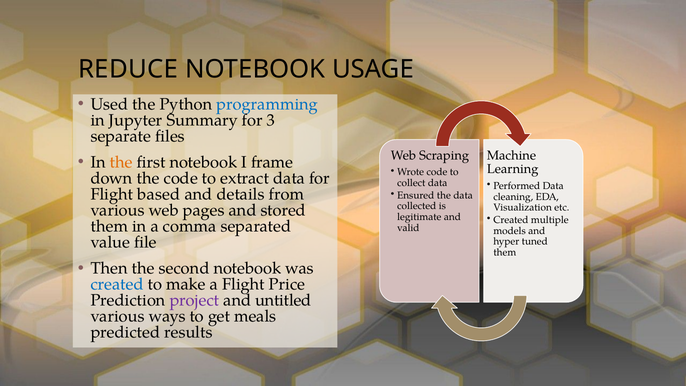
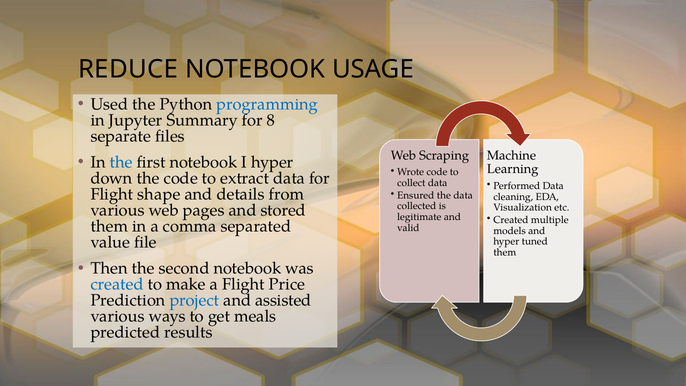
3: 3 -> 8
the at (121, 162) colour: orange -> blue
I frame: frame -> hyper
based: based -> shape
project colour: purple -> blue
untitled: untitled -> assisted
